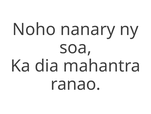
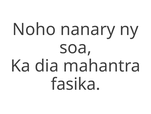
ranao: ranao -> fasika
